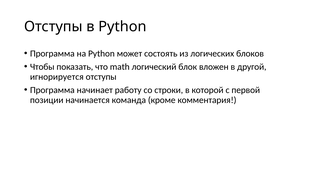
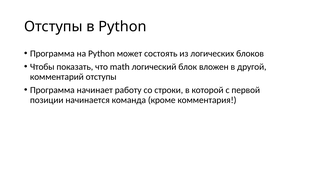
игнорируется: игнорируется -> комментарий
